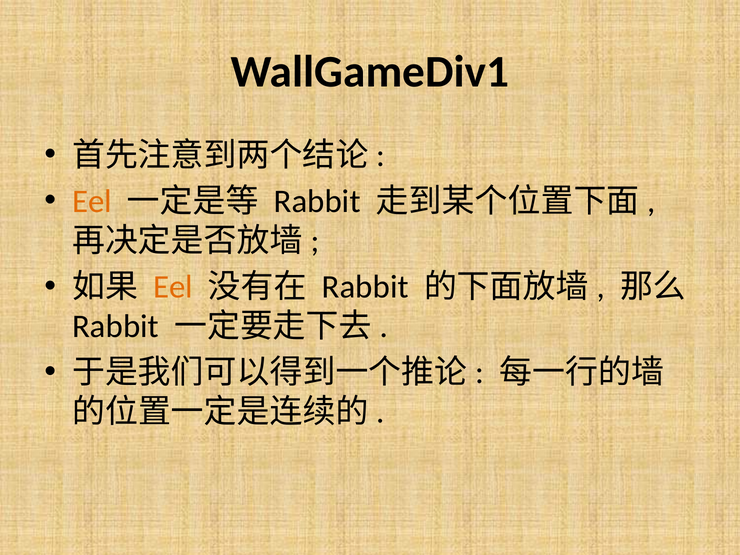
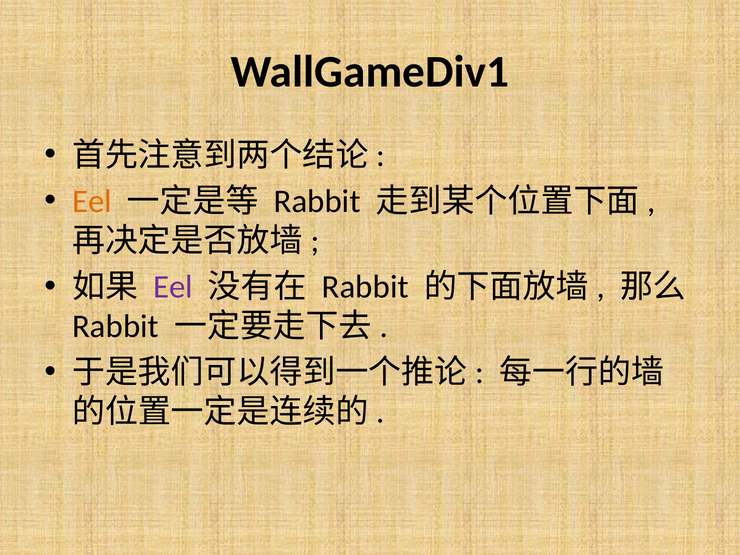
Eel at (173, 287) colour: orange -> purple
